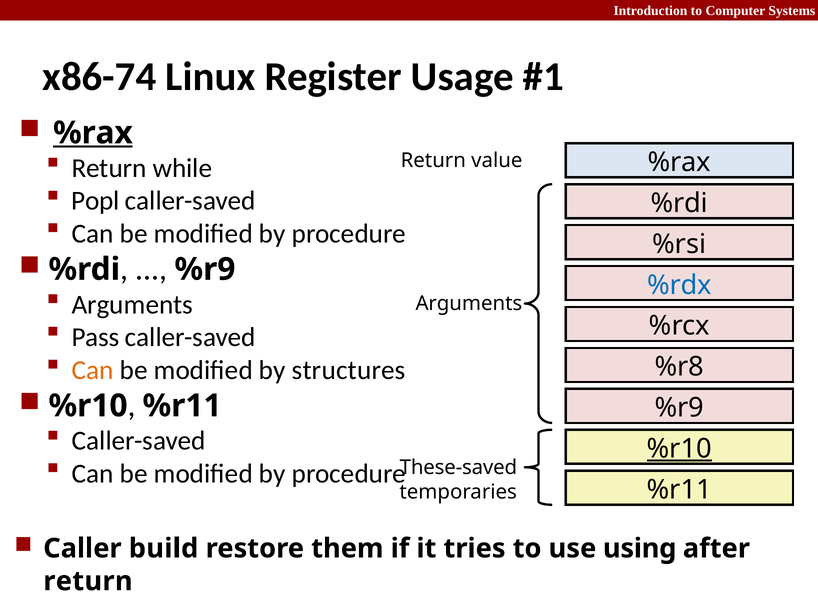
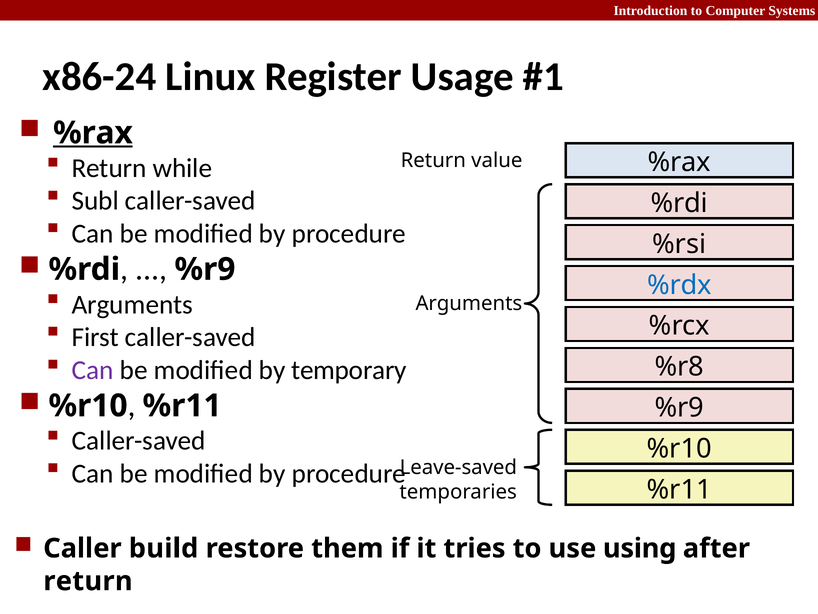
x86-74: x86-74 -> x86-24
Popl: Popl -> Subl
Pass: Pass -> First
Can at (93, 370) colour: orange -> purple
structures: structures -> temporary
%r10 at (679, 448) underline: present -> none
These-saved: These-saved -> Leave-saved
